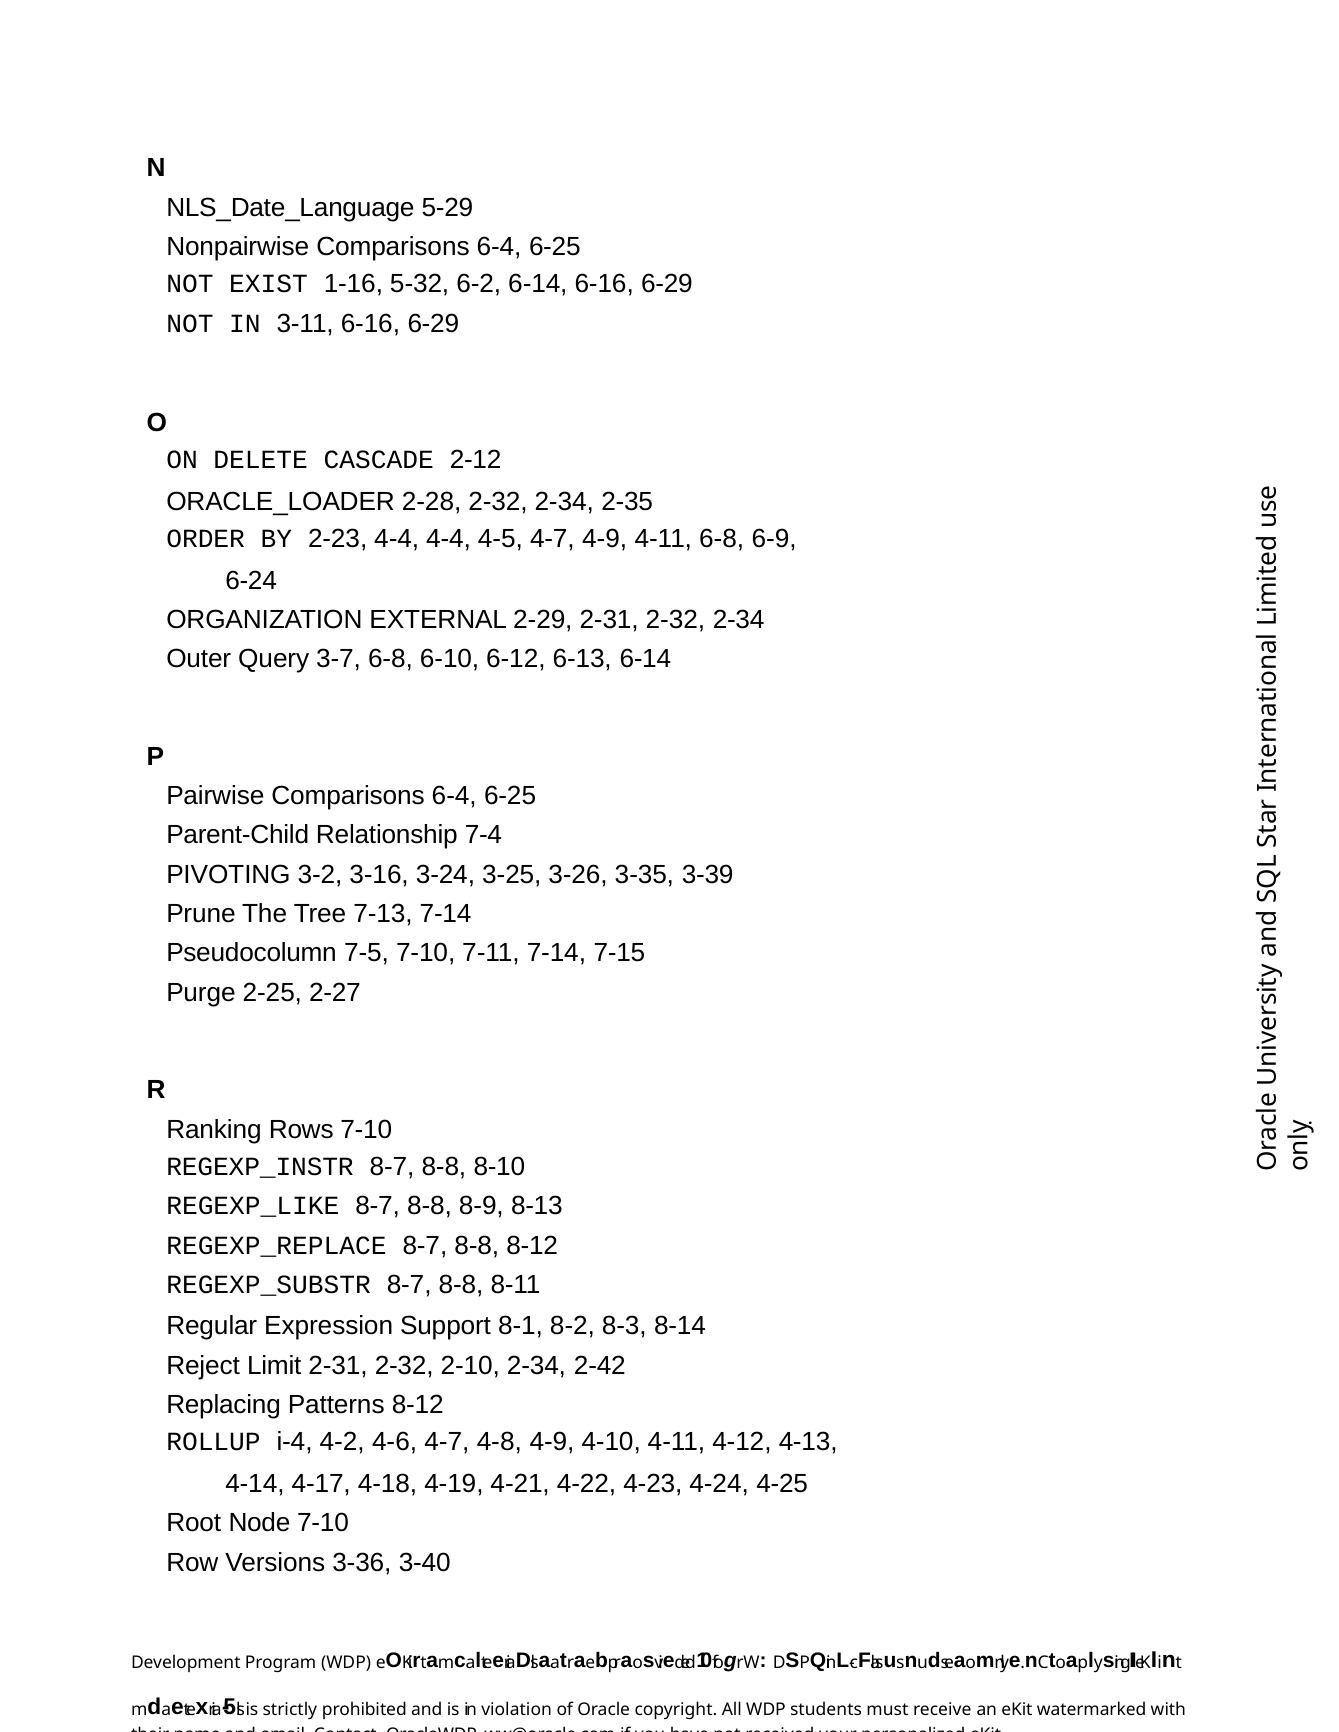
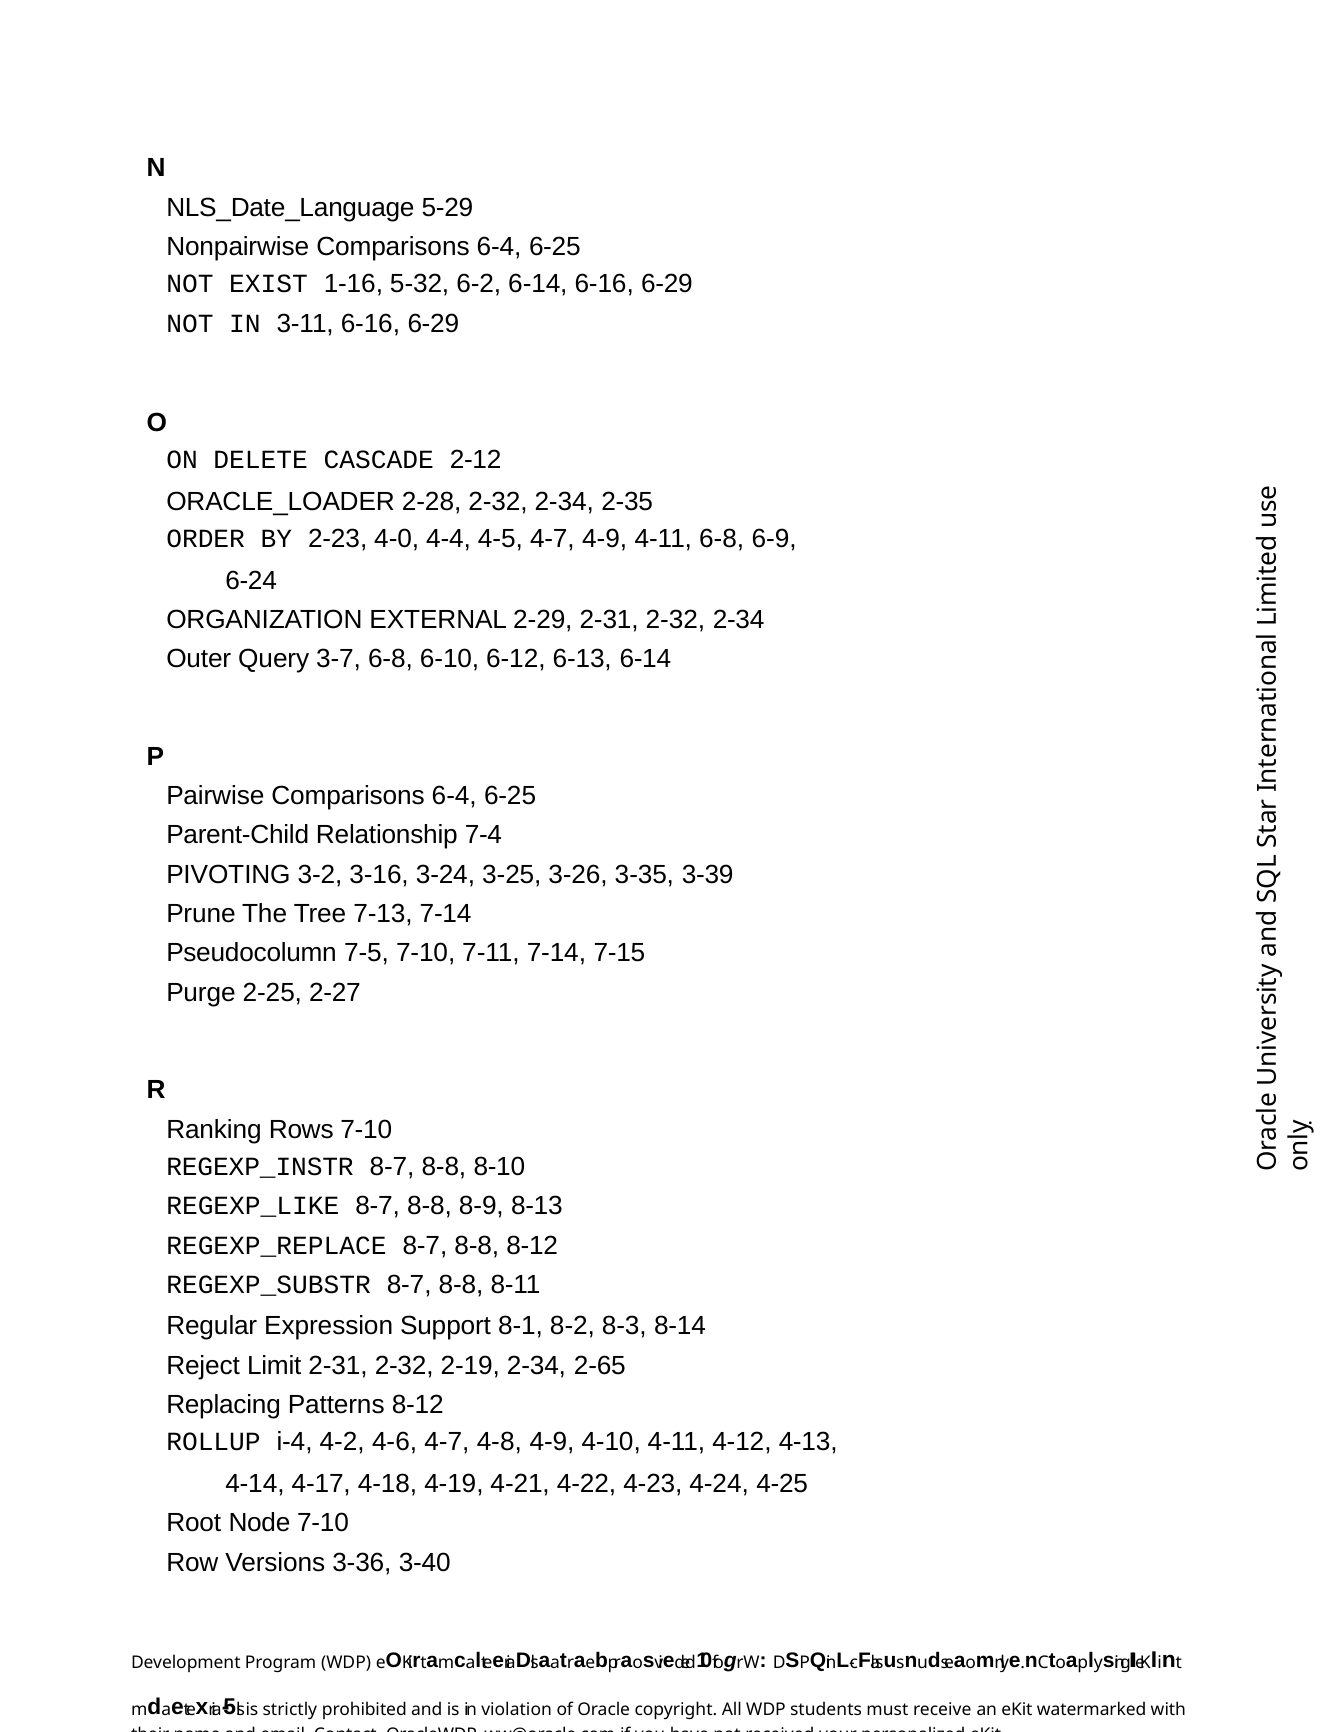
2-23 4-4: 4-4 -> 4-0
2-10: 2-10 -> 2-19
2-42: 2-42 -> 2-65
